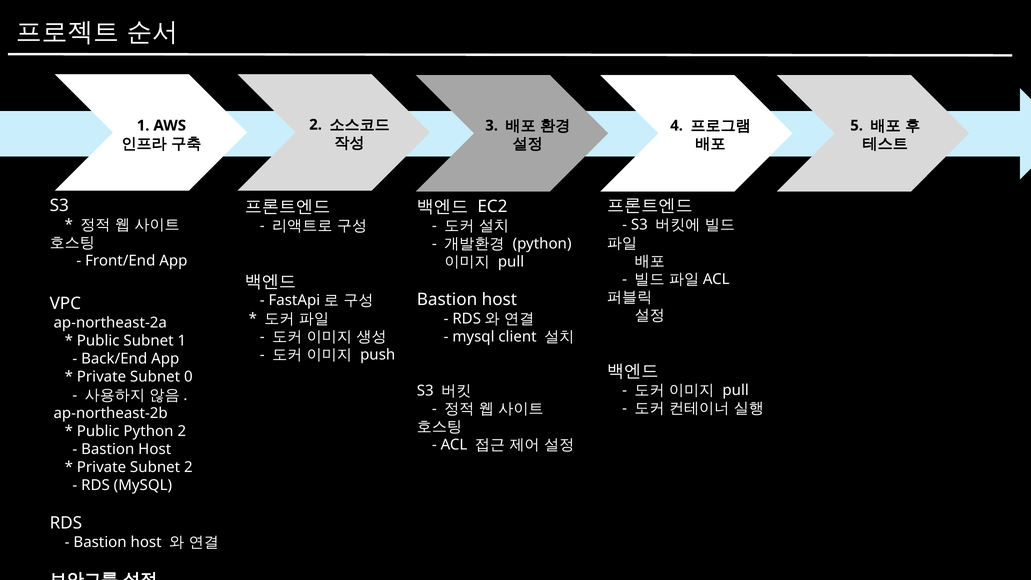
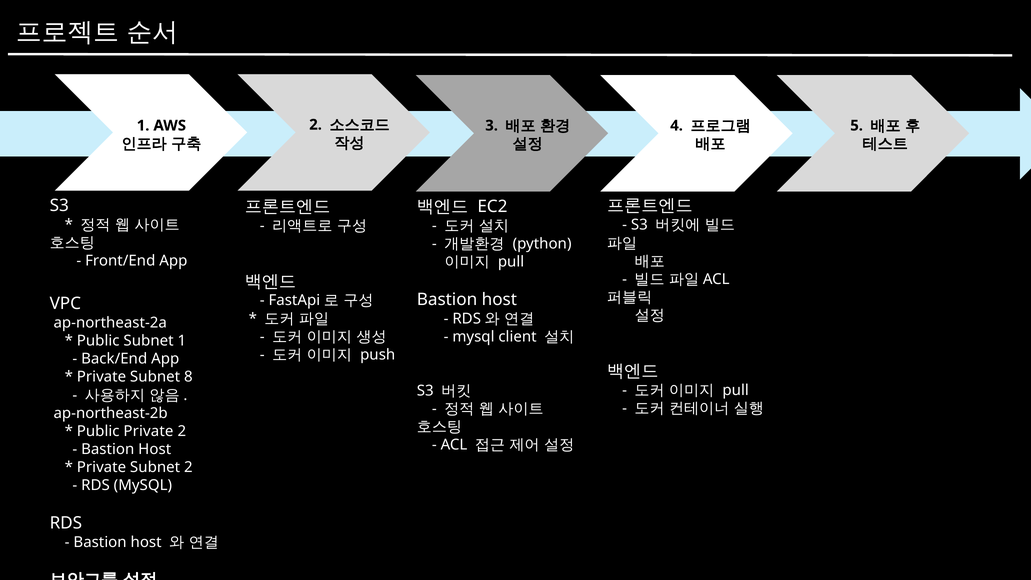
0: 0 -> 8
Public Python: Python -> Private
